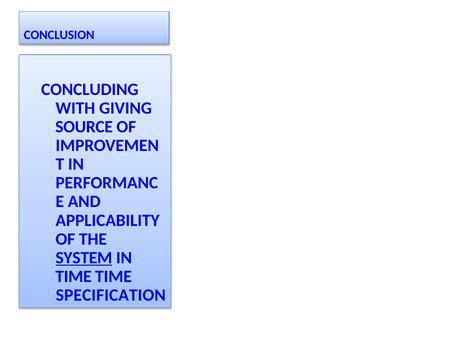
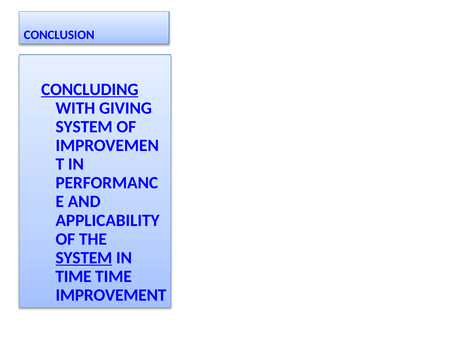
CONCLUDING underline: none -> present
SOURCE at (84, 127): SOURCE -> SYSTEM
SPECIFICATION: SPECIFICATION -> IMPROVEMENT
